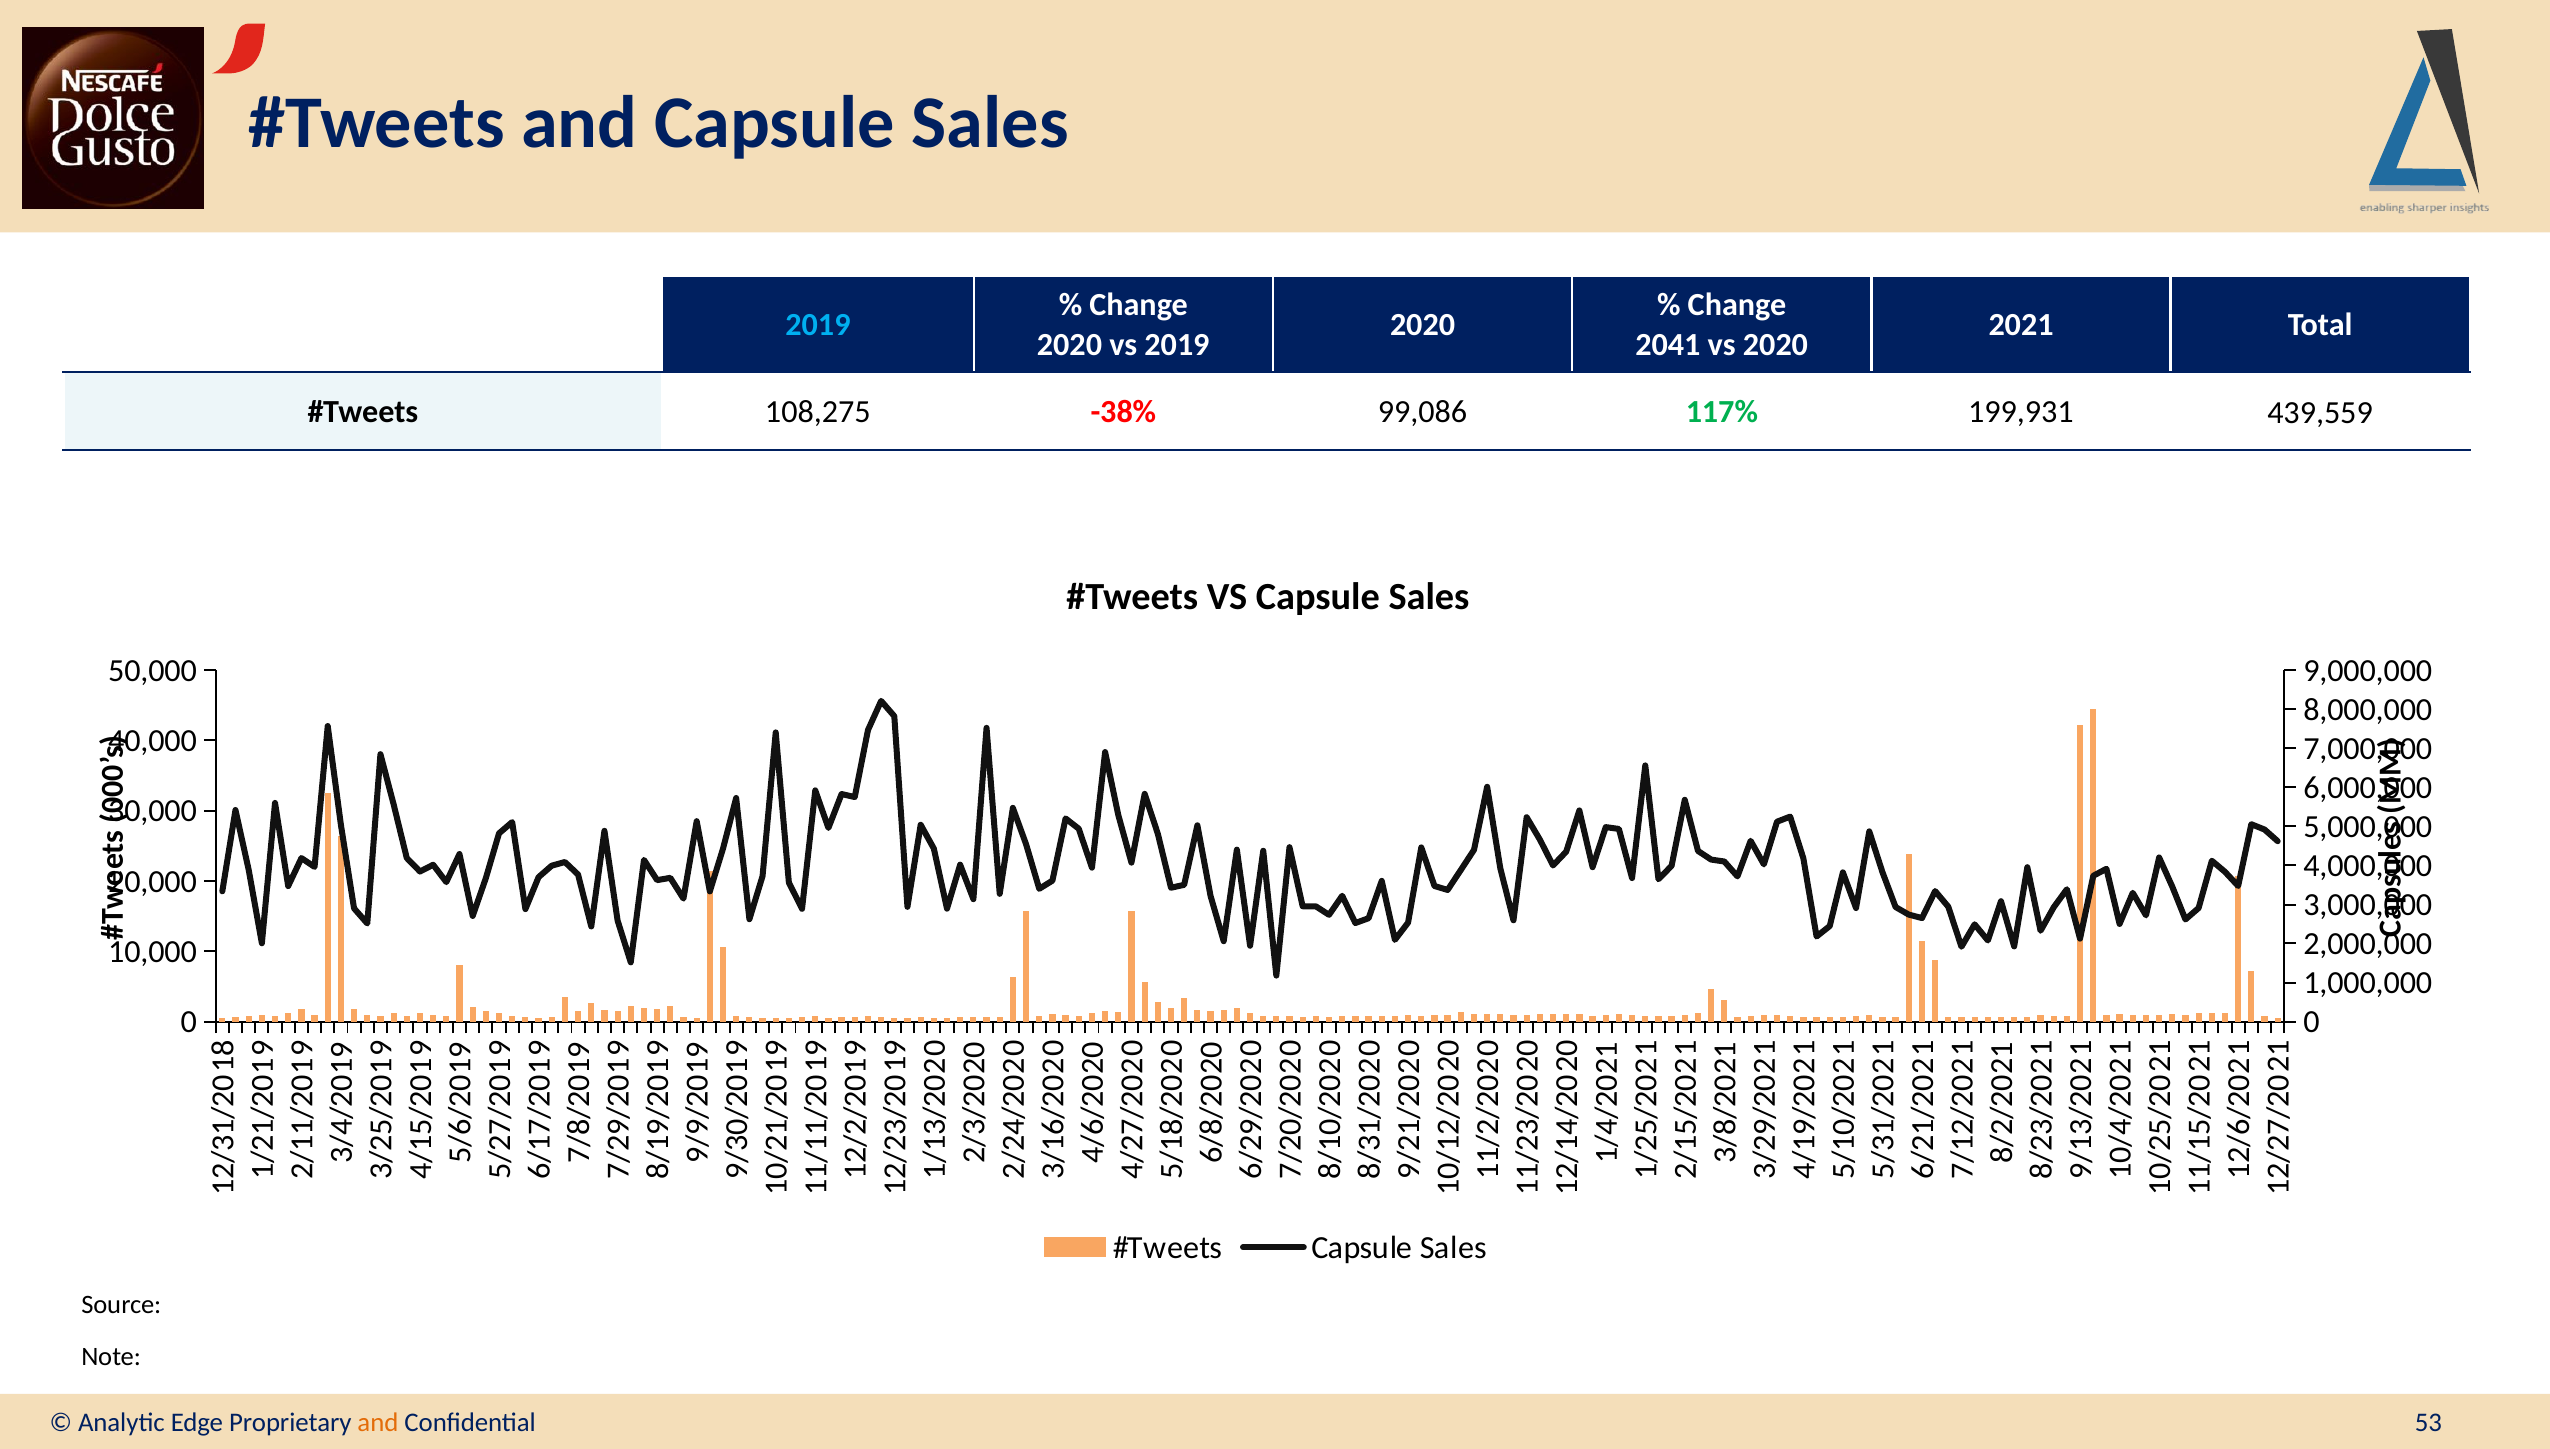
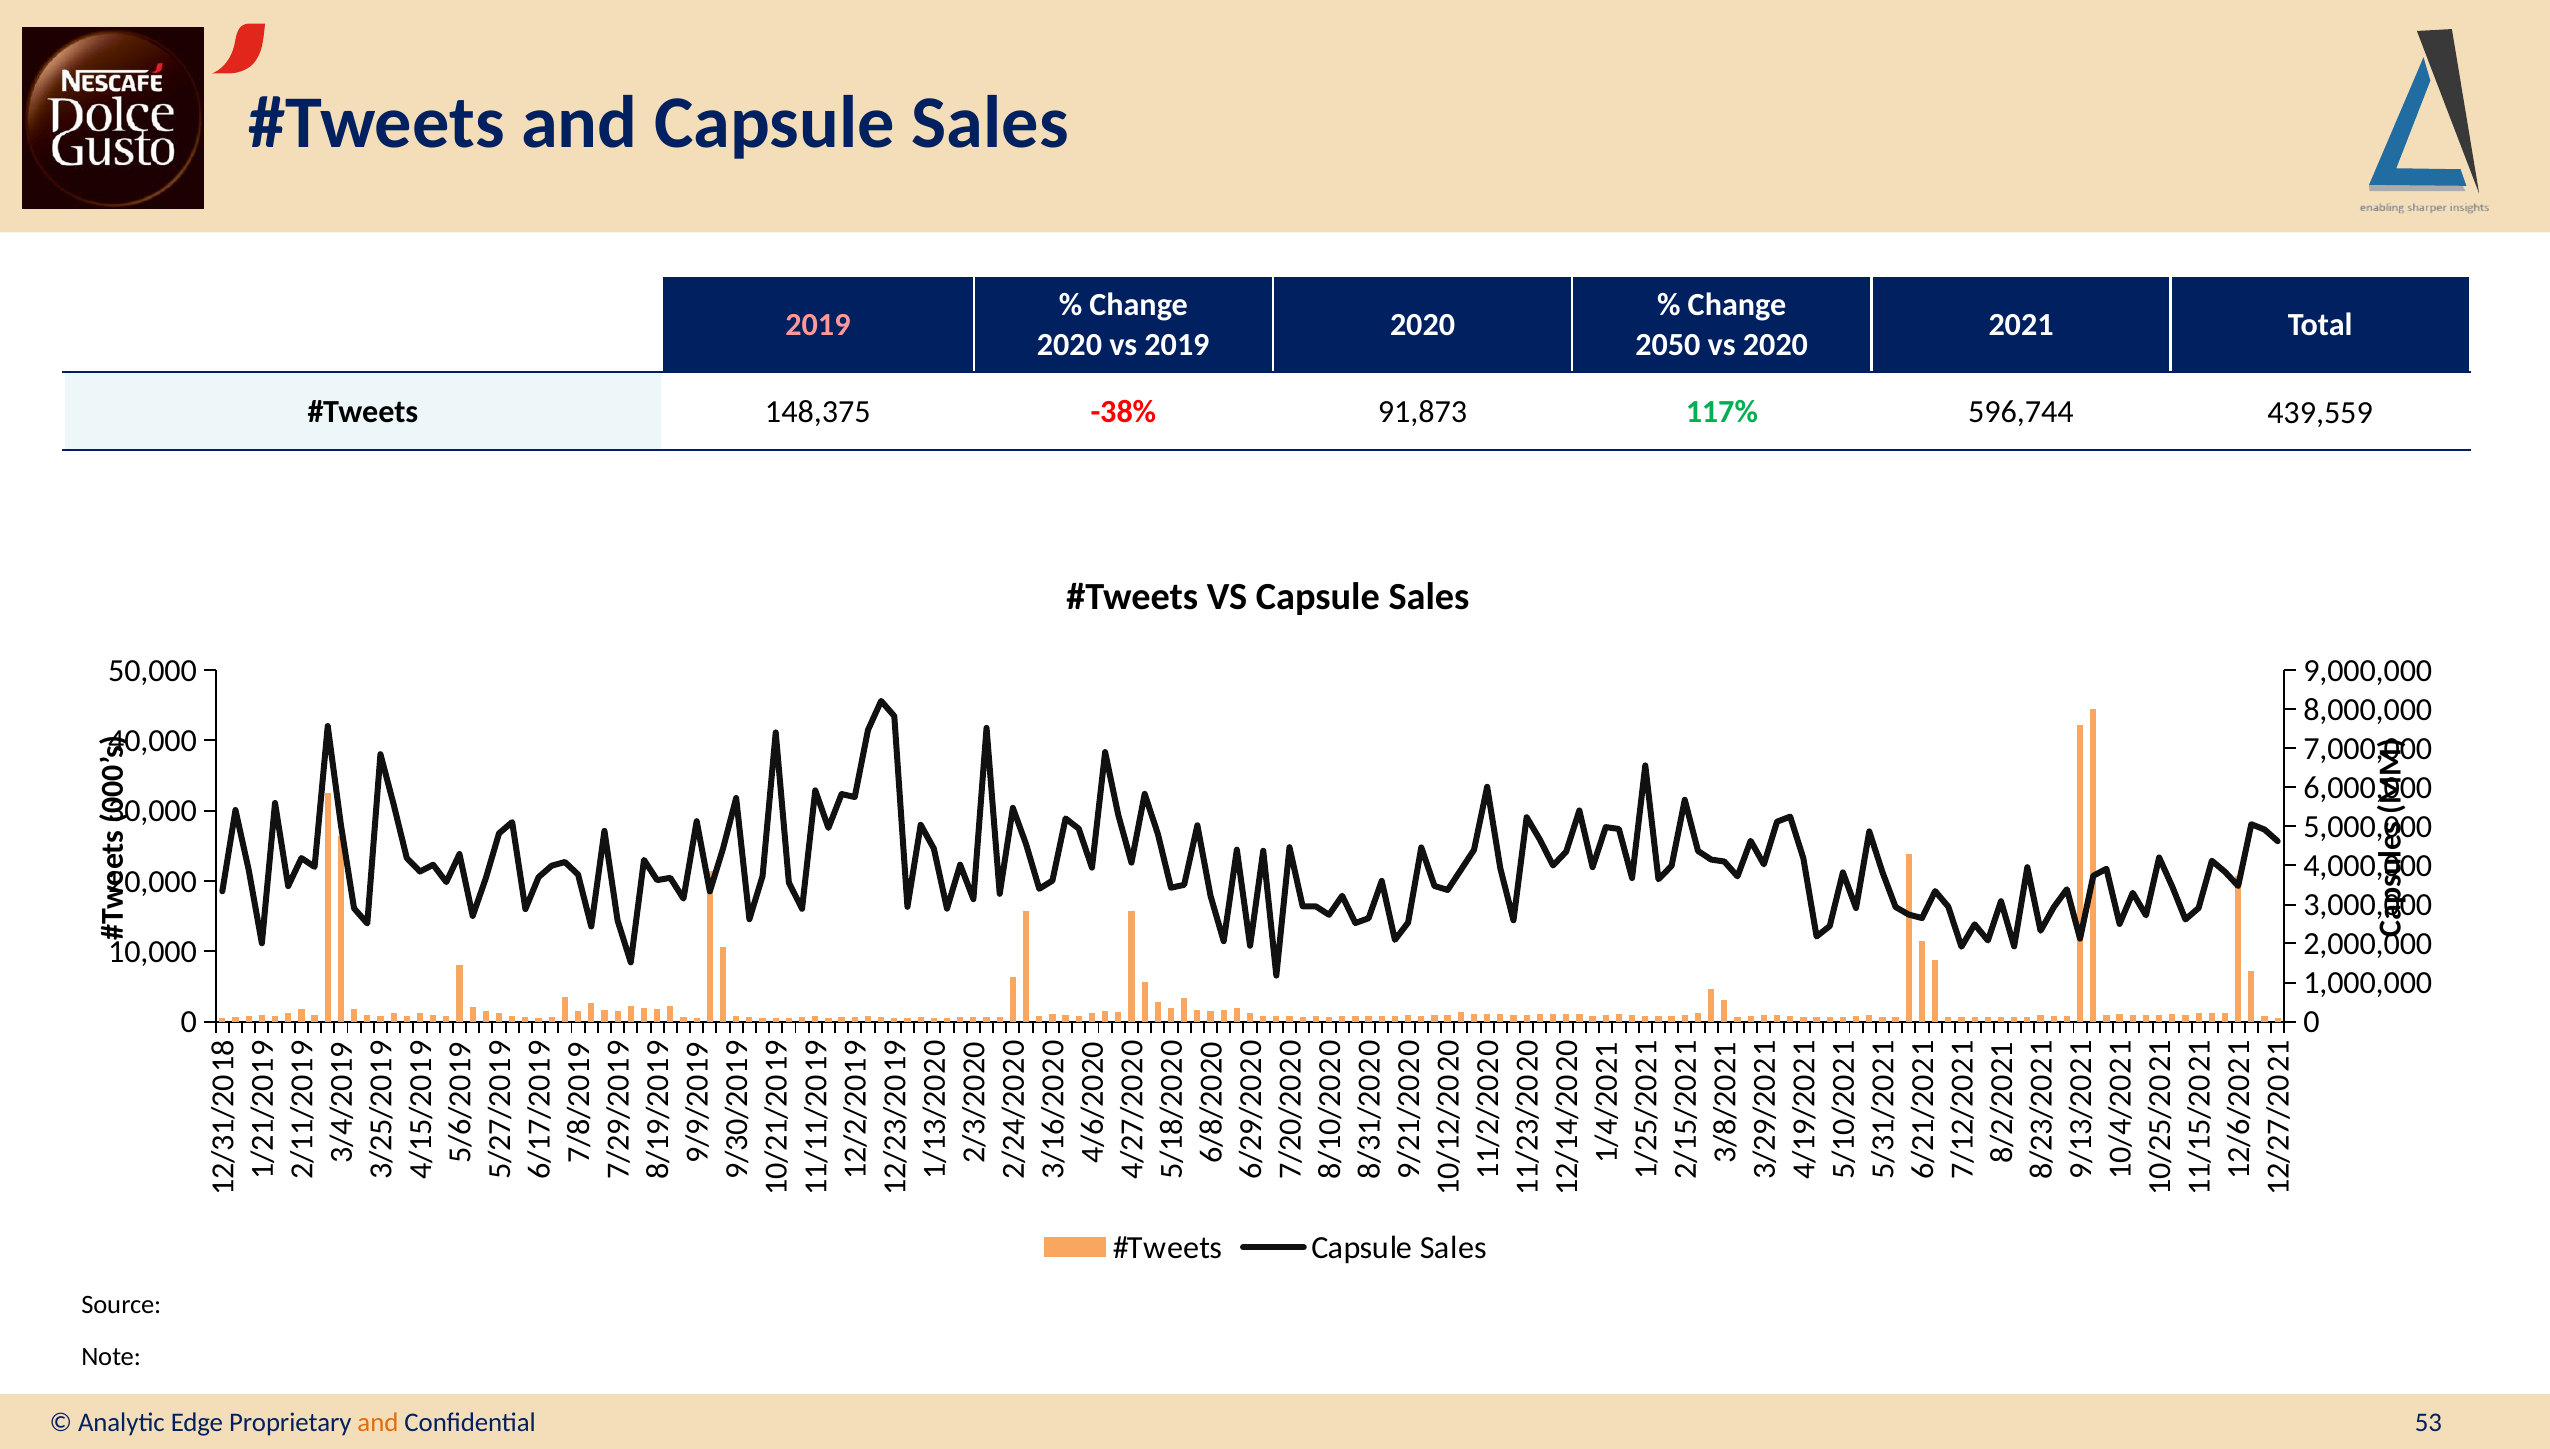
2019 at (818, 324) colour: light blue -> pink
2041: 2041 -> 2050
108,275: 108,275 -> 148,375
99,086: 99,086 -> 91,873
199,931: 199,931 -> 596,744
